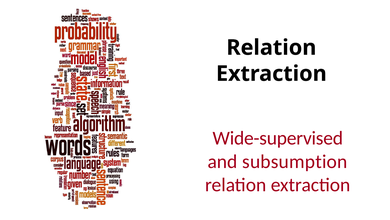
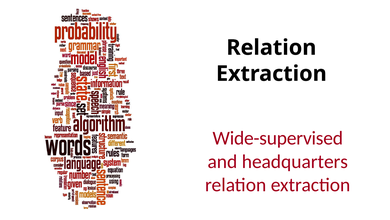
subsumption: subsumption -> headquarters
